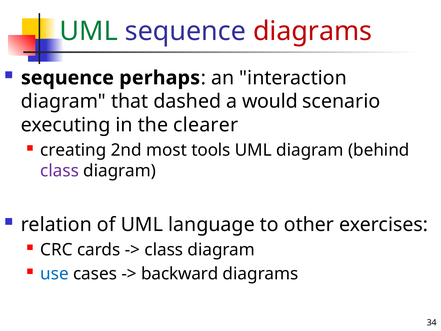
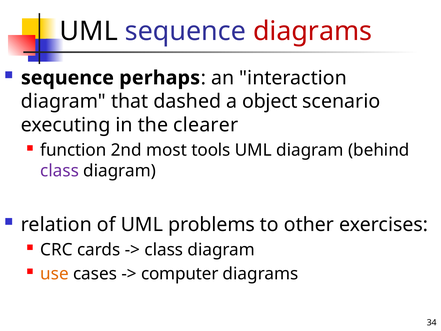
UML at (89, 31) colour: green -> black
would: would -> object
creating: creating -> function
language: language -> problems
use colour: blue -> orange
backward: backward -> computer
